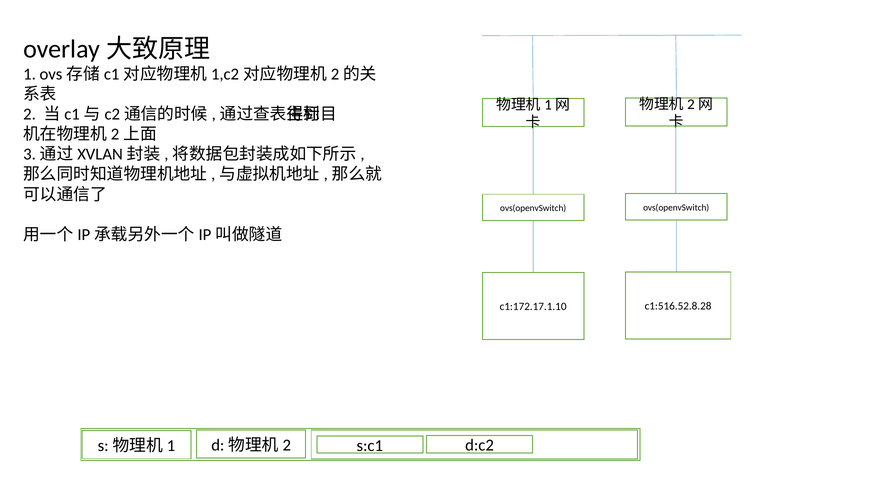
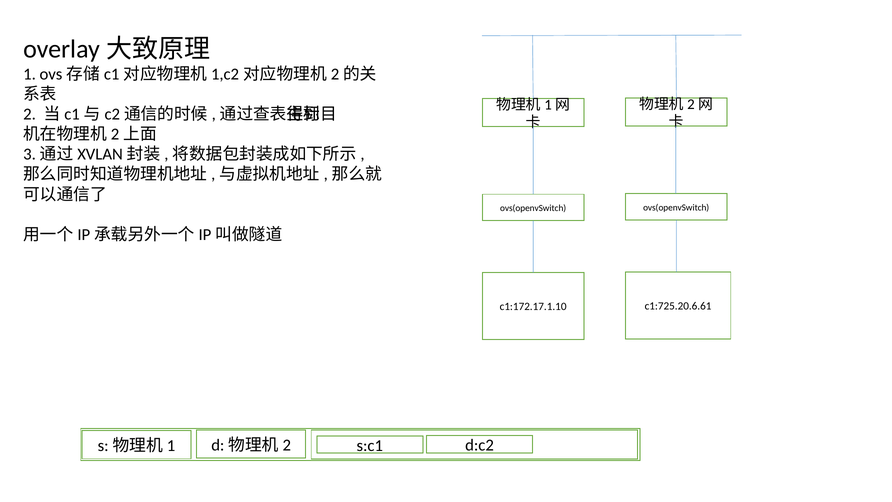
c1:516.52.8.28: c1:516.52.8.28 -> c1:725.20.6.61
